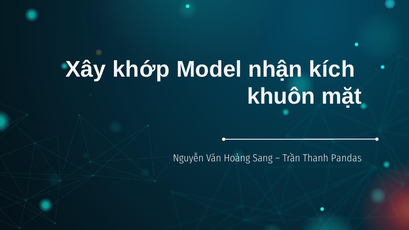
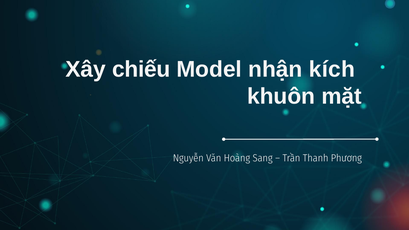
khớp: khớp -> chiếu
Pandas: Pandas -> Phương
